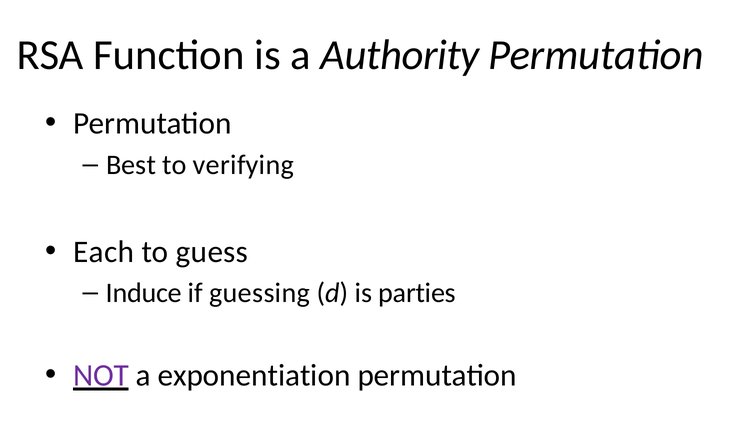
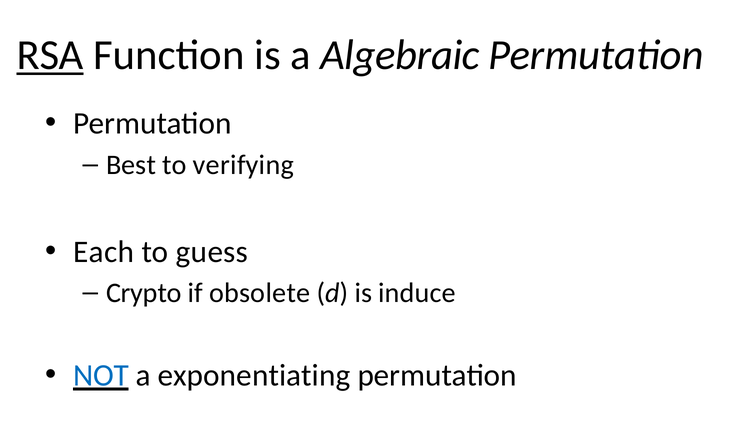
RSA underline: none -> present
Authority: Authority -> Algebraic
Induce: Induce -> Crypto
guessing: guessing -> obsolete
parties: parties -> induce
NOT colour: purple -> blue
exponentiation: exponentiation -> exponentiating
